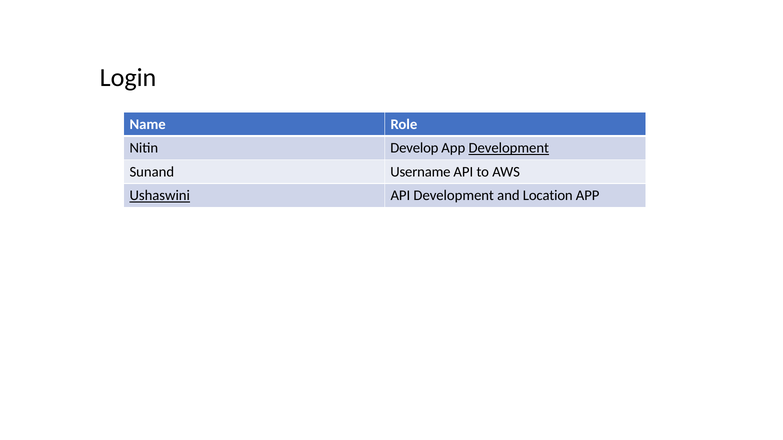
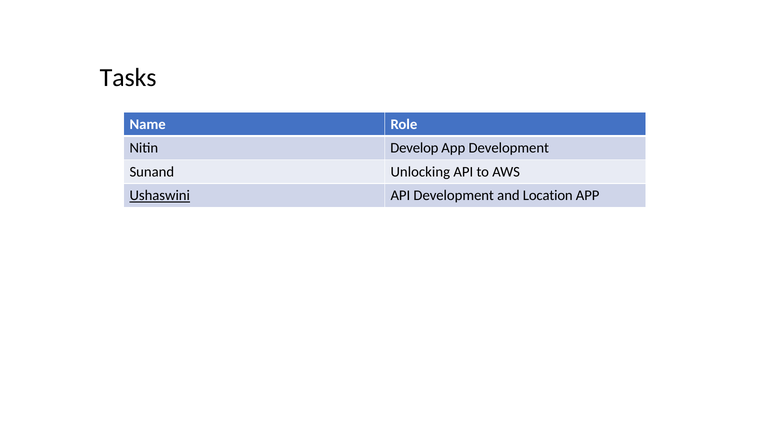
Login: Login -> Tasks
Development at (509, 148) underline: present -> none
Username: Username -> Unlocking
